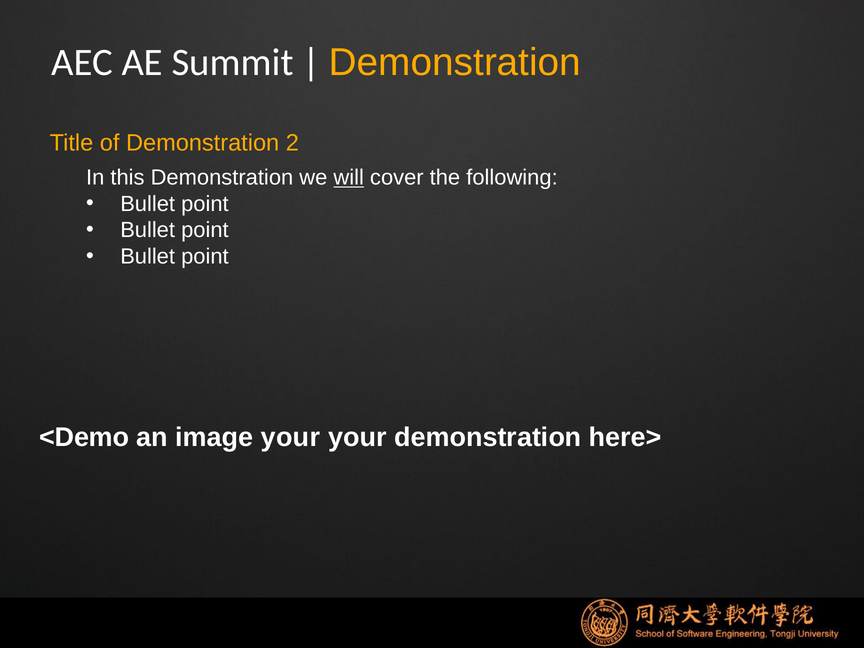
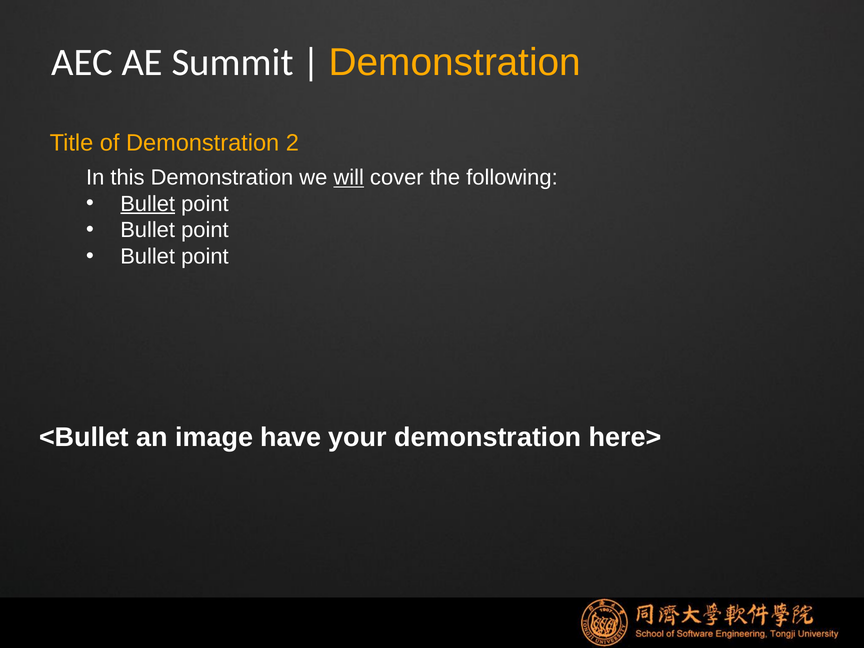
Bullet at (148, 204) underline: none -> present
<Demo: <Demo -> <Bullet
image your: your -> have
